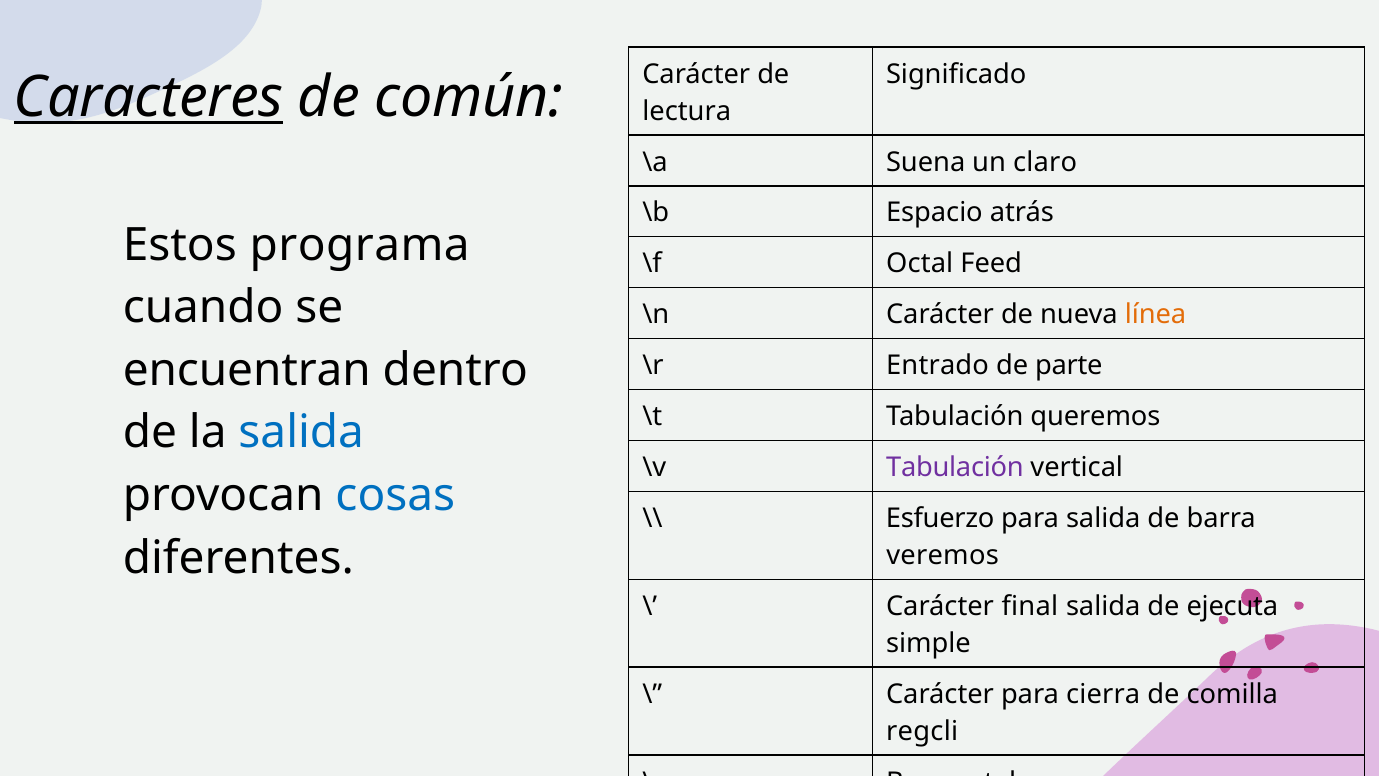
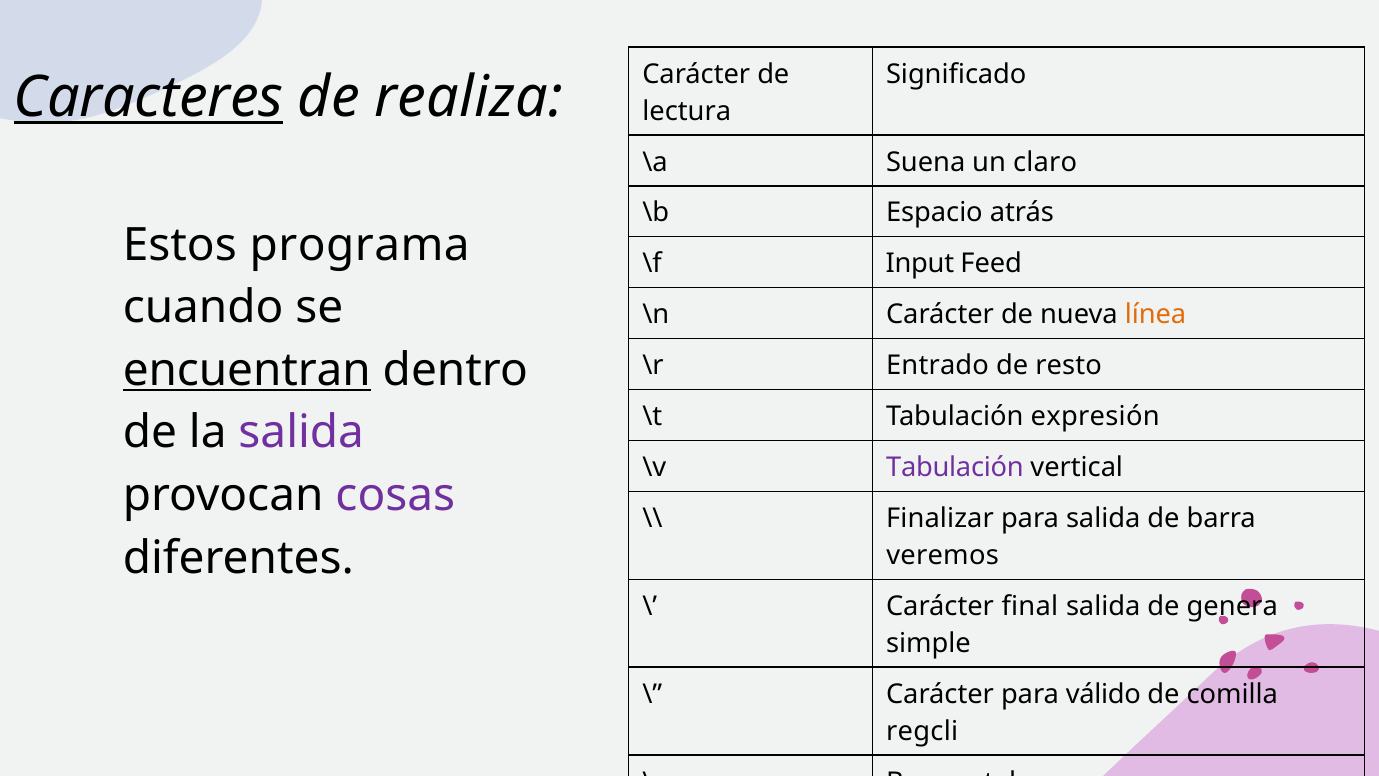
común: común -> realiza
\f Octal: Octal -> Input
encuentran underline: none -> present
parte: parte -> resto
queremos: queremos -> expresión
salida at (301, 433) colour: blue -> purple
cosas colour: blue -> purple
Esfuerzo: Esfuerzo -> Finalizar
ejecuta: ejecuta -> genera
cierra: cierra -> válido
